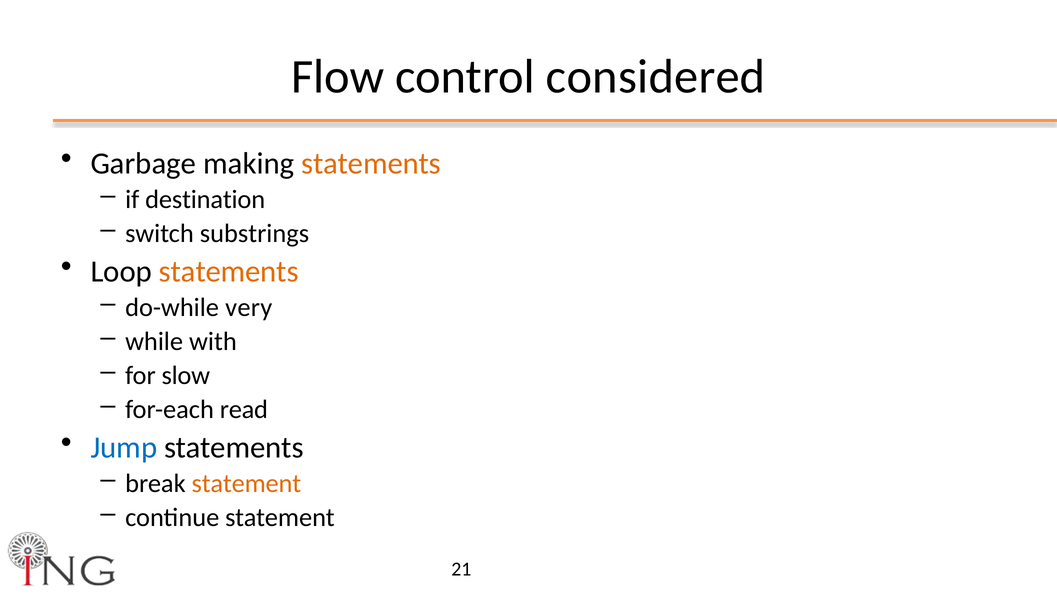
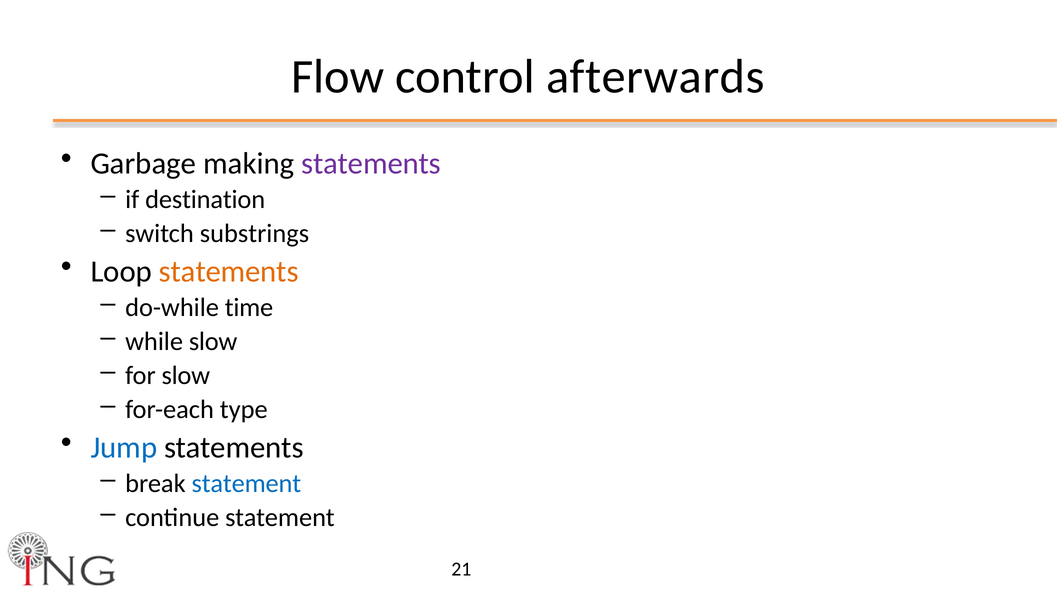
considered: considered -> afterwards
statements at (371, 163) colour: orange -> purple
very: very -> time
while with: with -> slow
read: read -> type
statement at (246, 483) colour: orange -> blue
